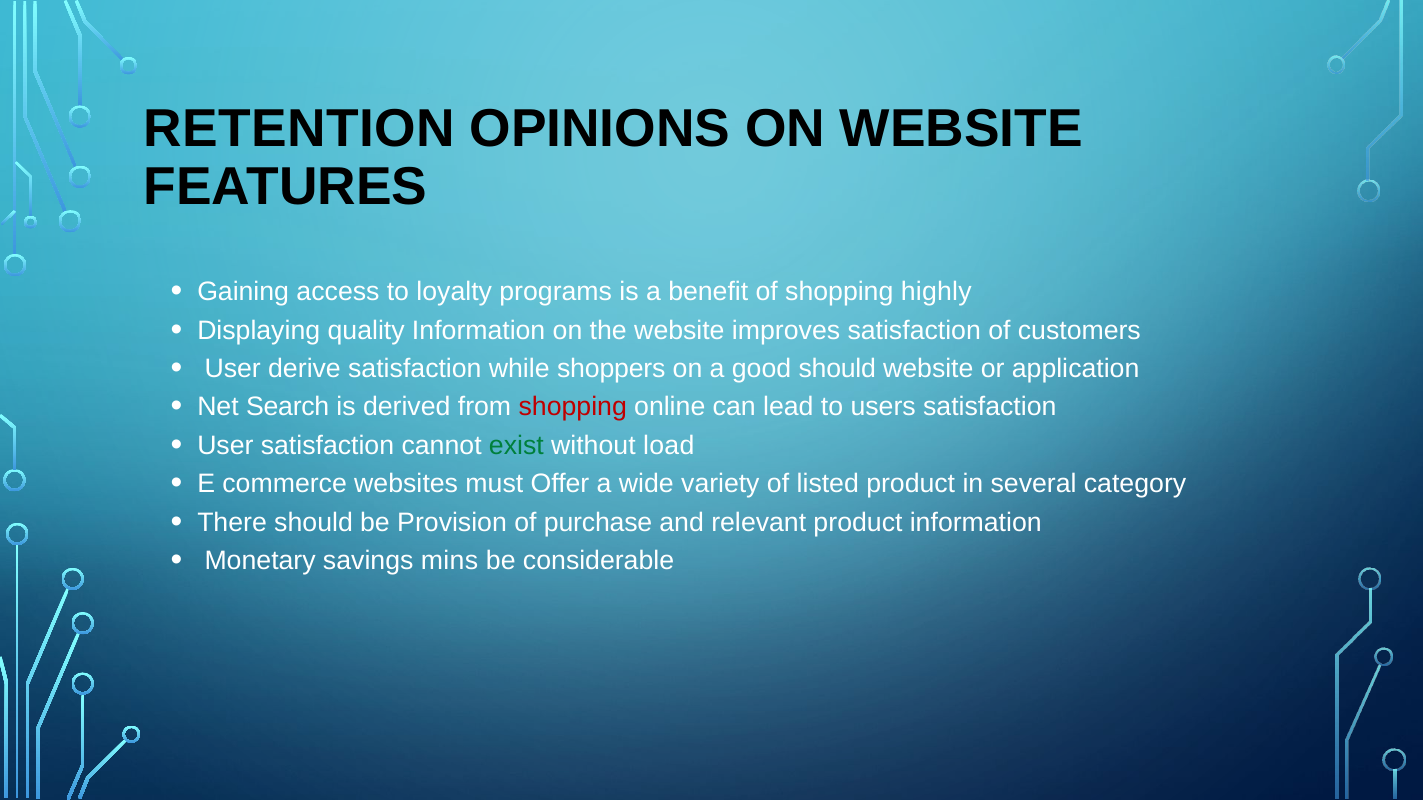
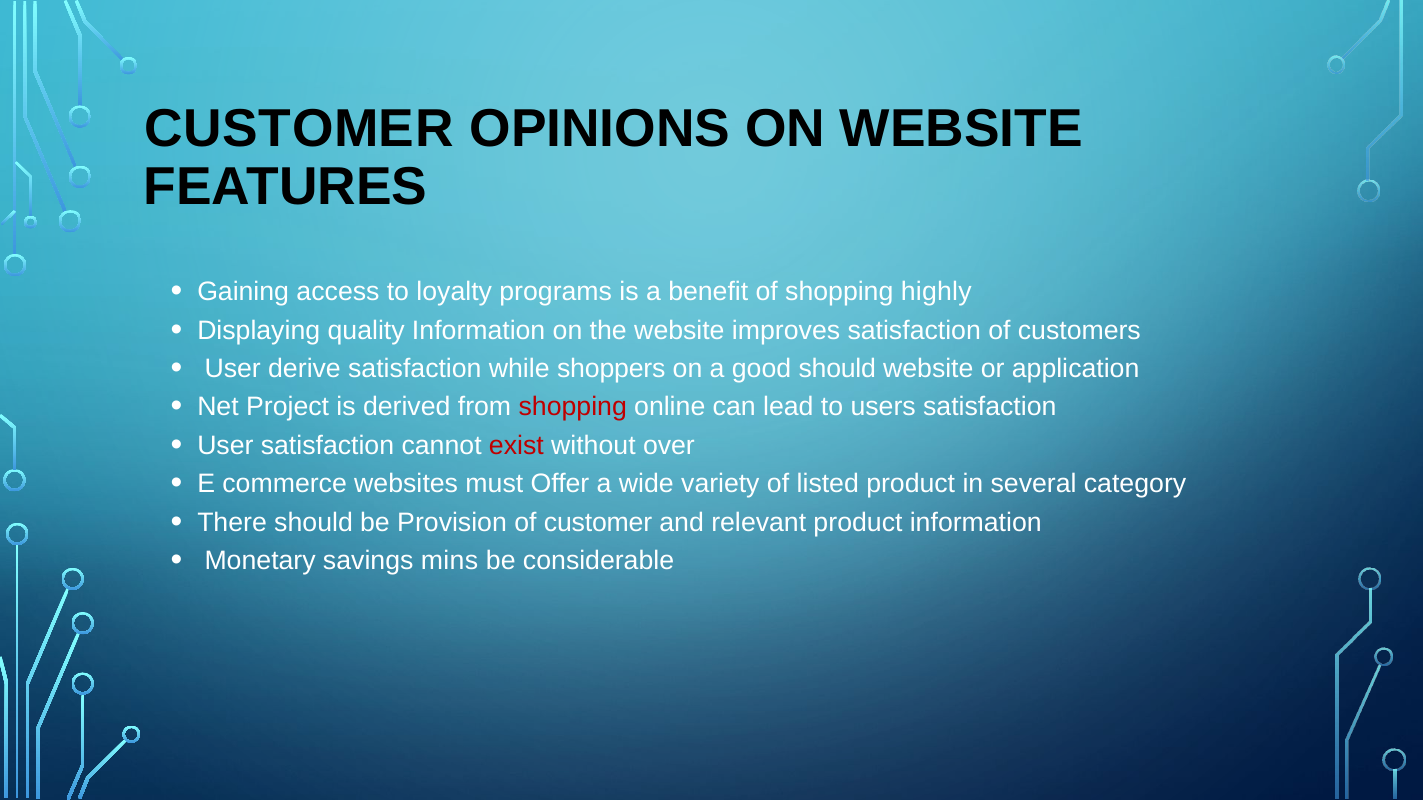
RETENTION at (299, 129): RETENTION -> CUSTOMER
Search: Search -> Project
exist colour: green -> red
load: load -> over
of purchase: purchase -> customer
